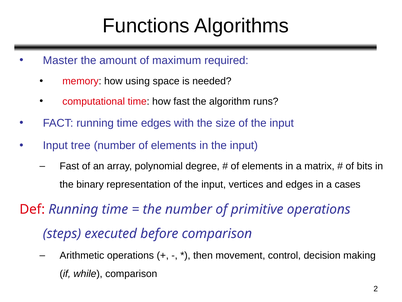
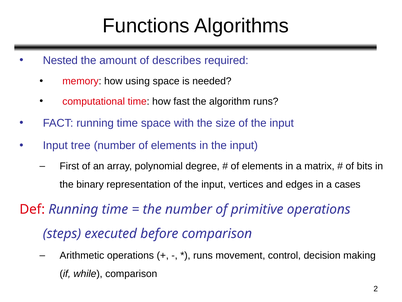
Master: Master -> Nested
maximum: maximum -> describes
time edges: edges -> space
Fast at (69, 166): Fast -> First
then at (203, 255): then -> runs
